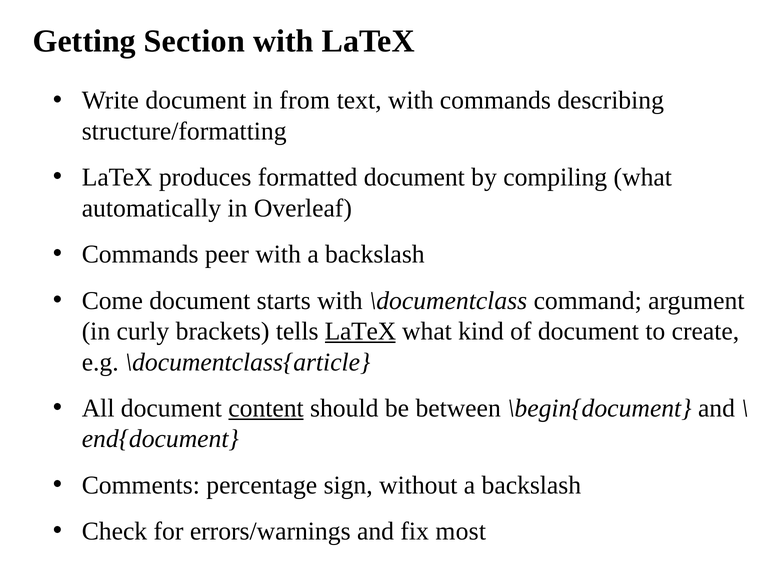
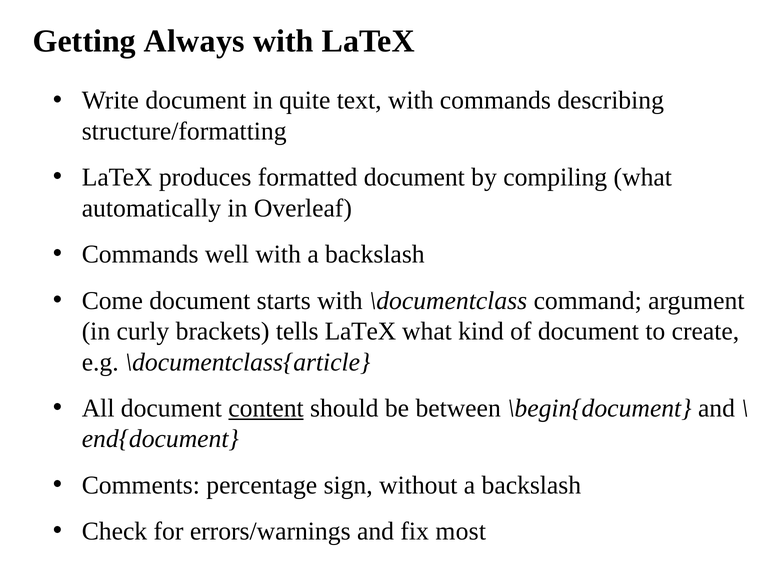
Section: Section -> Always
from: from -> quite
peer: peer -> well
LaTeX at (360, 331) underline: present -> none
